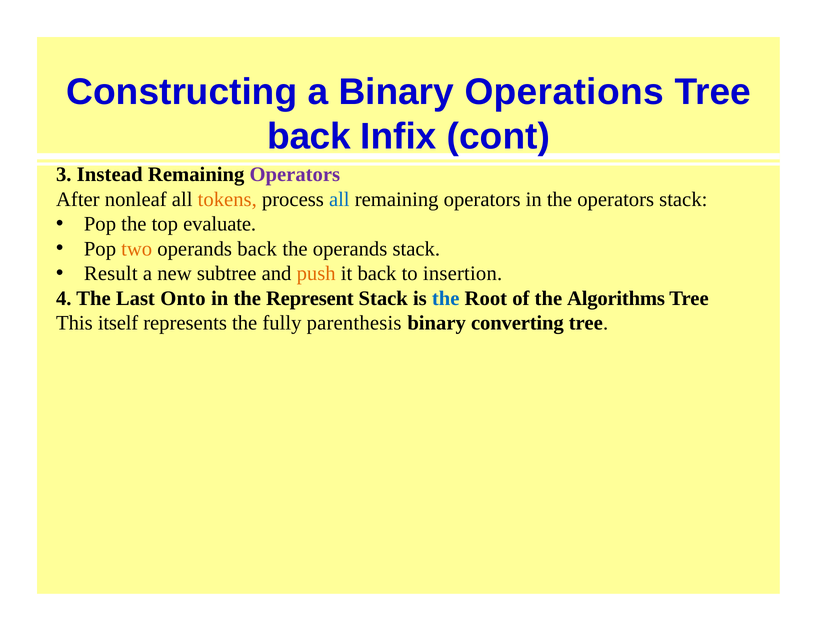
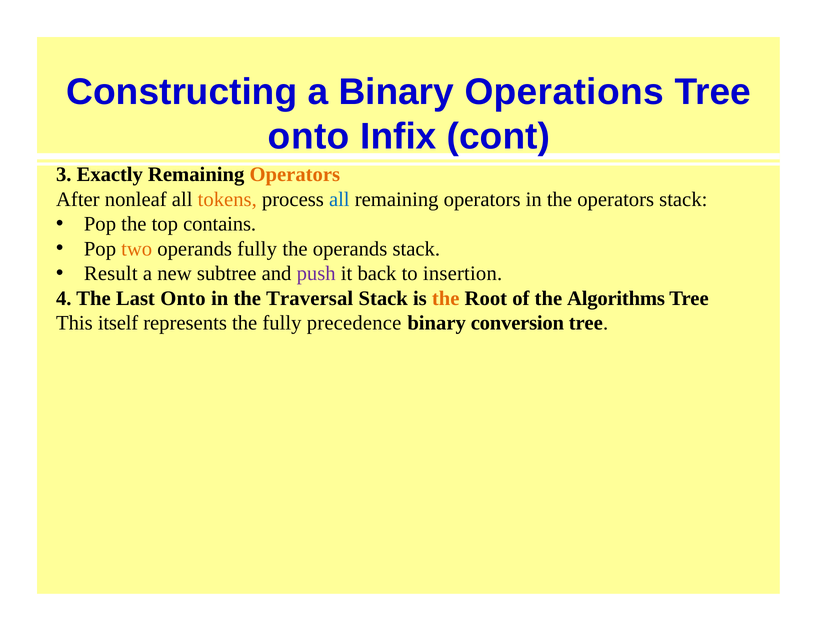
back at (309, 137): back -> onto
Instead: Instead -> Exactly
Operators at (295, 175) colour: purple -> orange
evaluate: evaluate -> contains
operands back: back -> fully
push colour: orange -> purple
Represent: Represent -> Traversal
the at (446, 298) colour: blue -> orange
parenthesis: parenthesis -> precedence
converting: converting -> conversion
